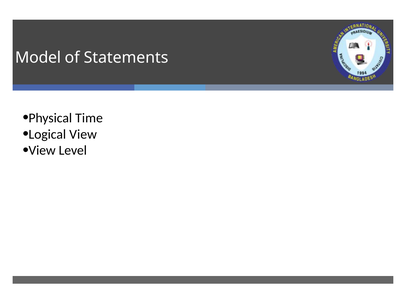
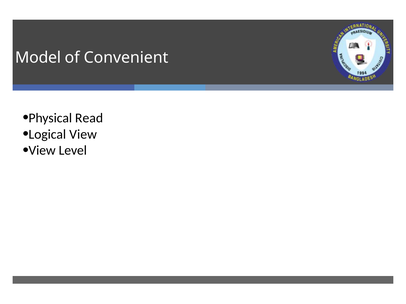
Statements: Statements -> Convenient
Time: Time -> Read
